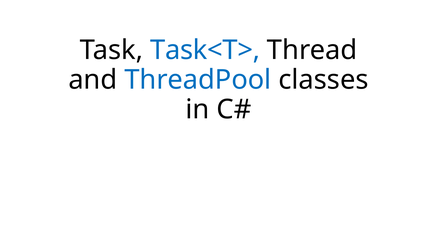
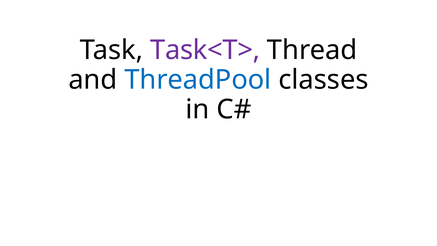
Task<T> colour: blue -> purple
